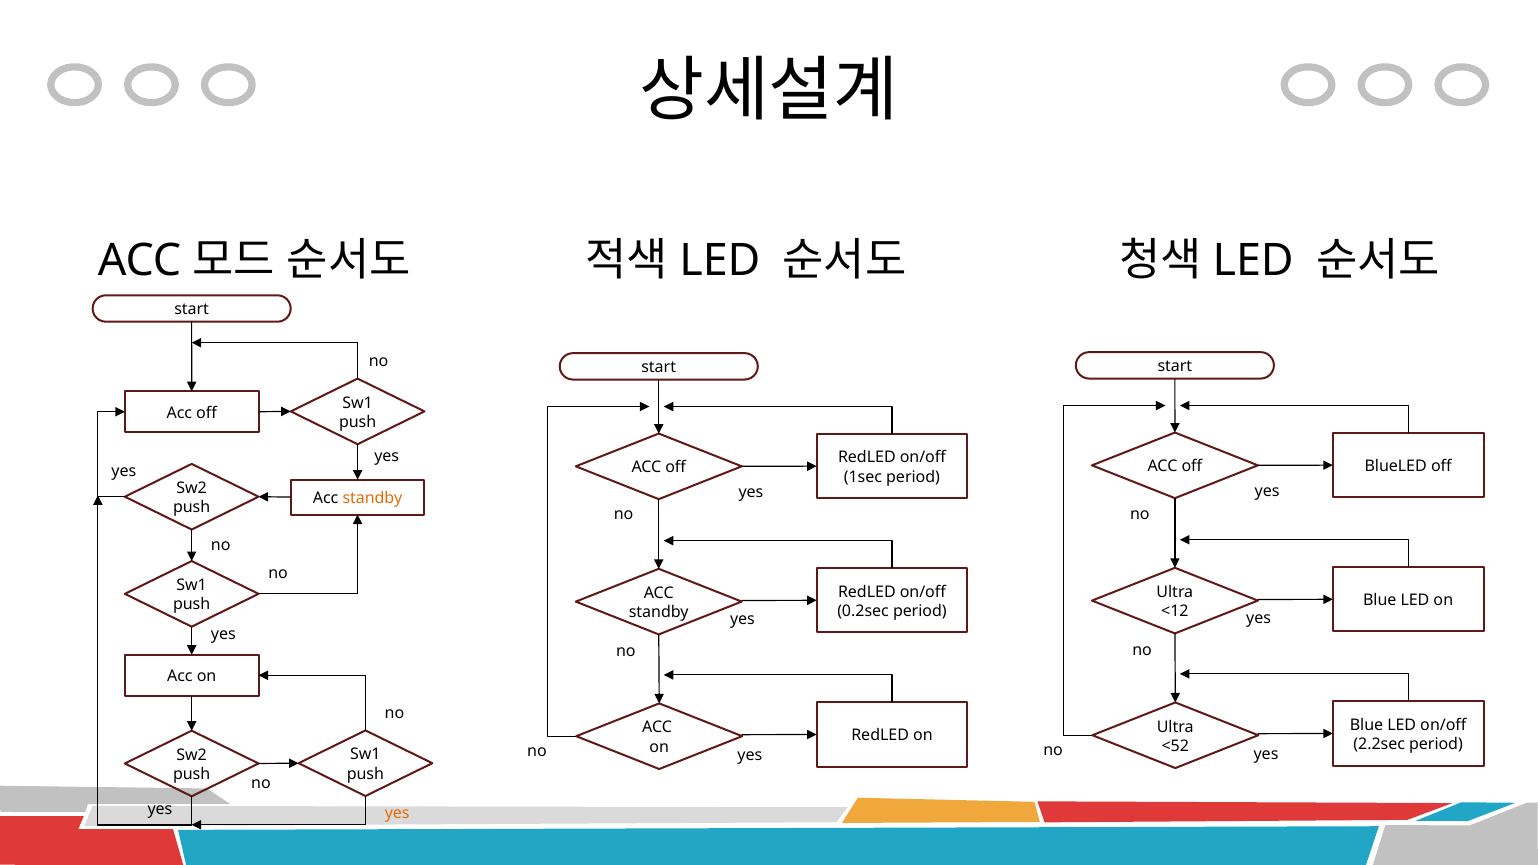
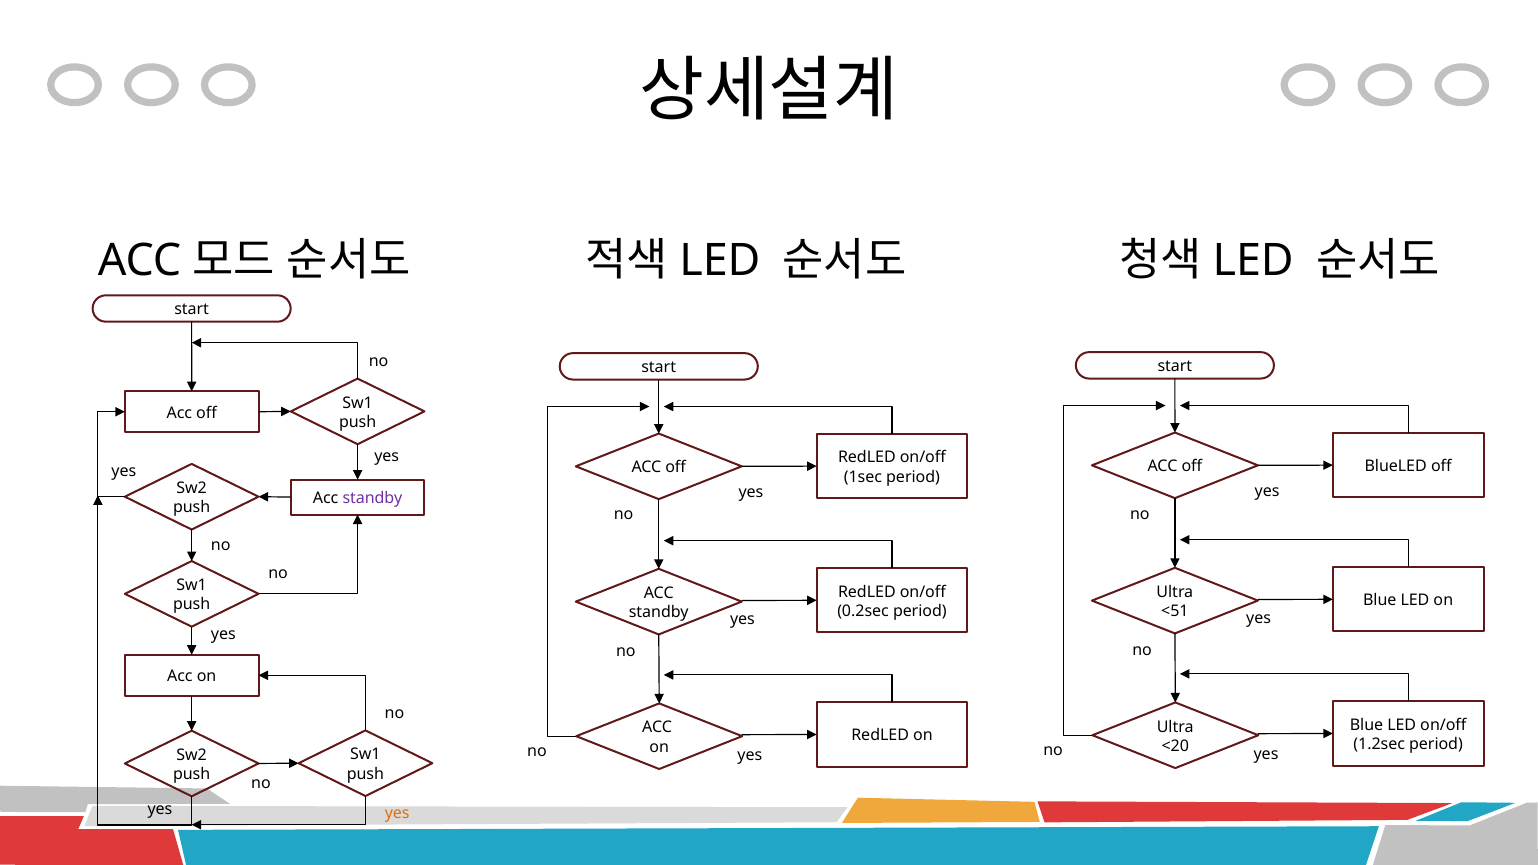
standby at (372, 498) colour: orange -> purple
<12: <12 -> <51
2.2sec: 2.2sec -> 1.2sec
<52: <52 -> <20
